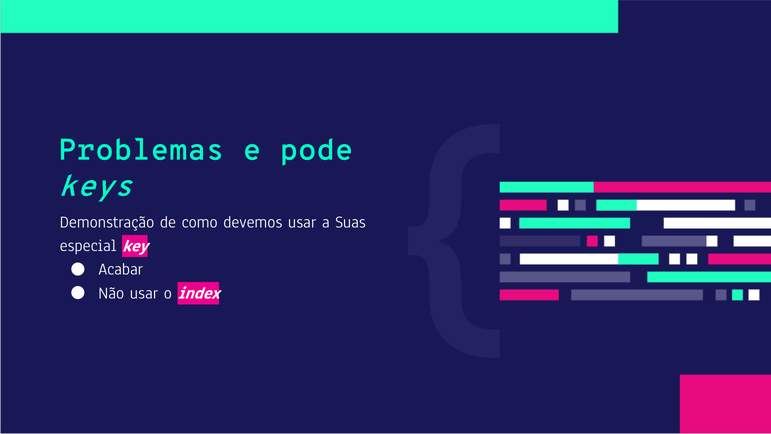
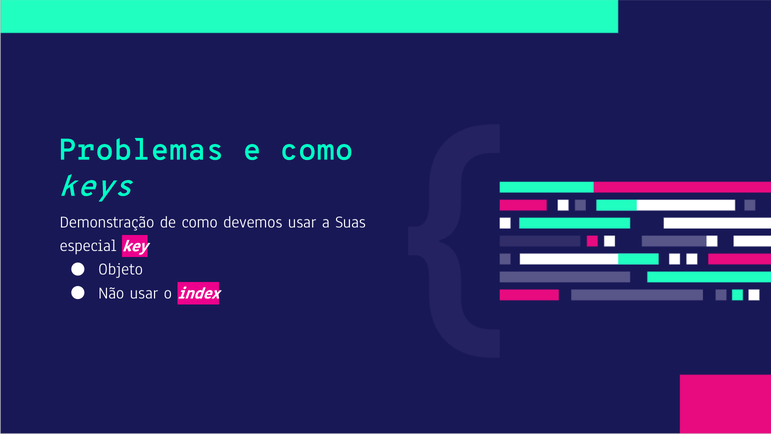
e pode: pode -> como
Acabar: Acabar -> Objeto
